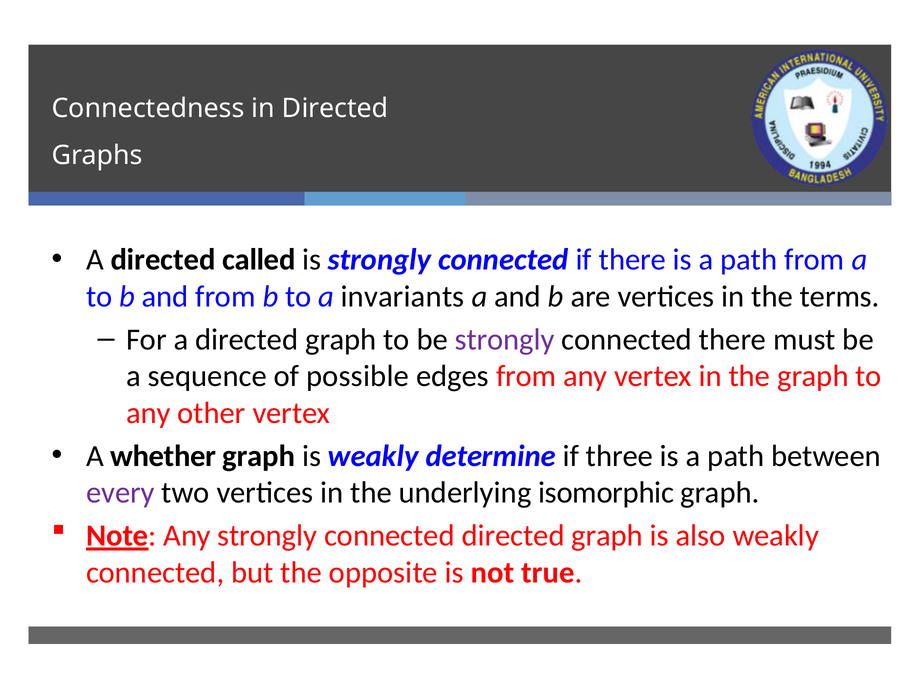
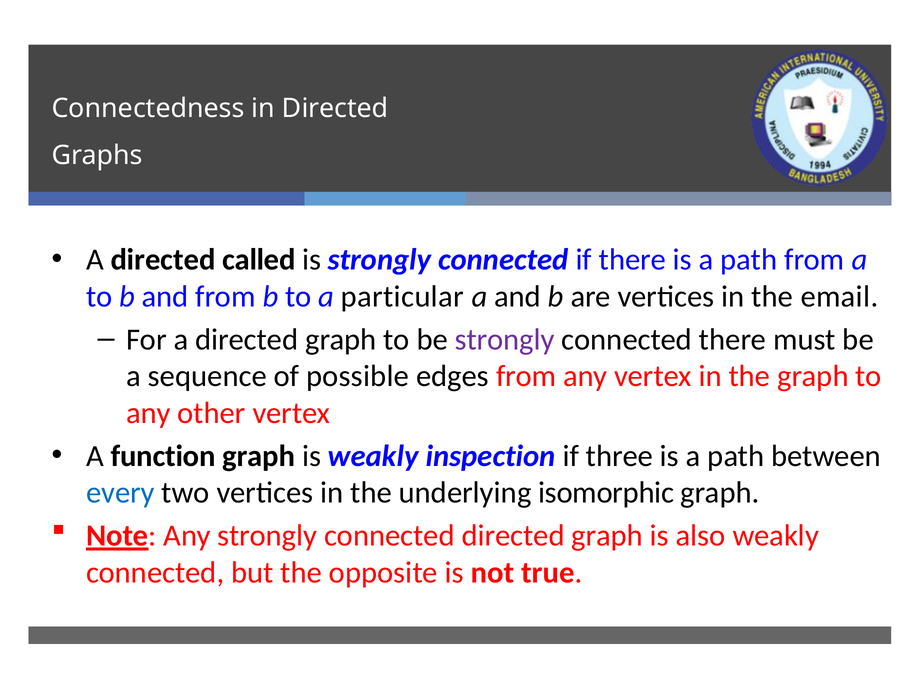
invariants: invariants -> particular
terms: terms -> email
whether: whether -> function
determine: determine -> inspection
every colour: purple -> blue
